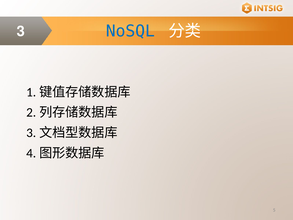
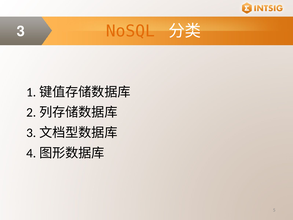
NoSQL colour: blue -> orange
